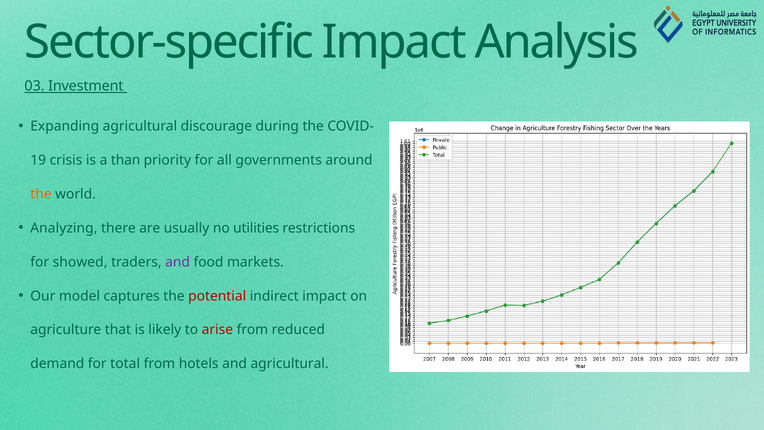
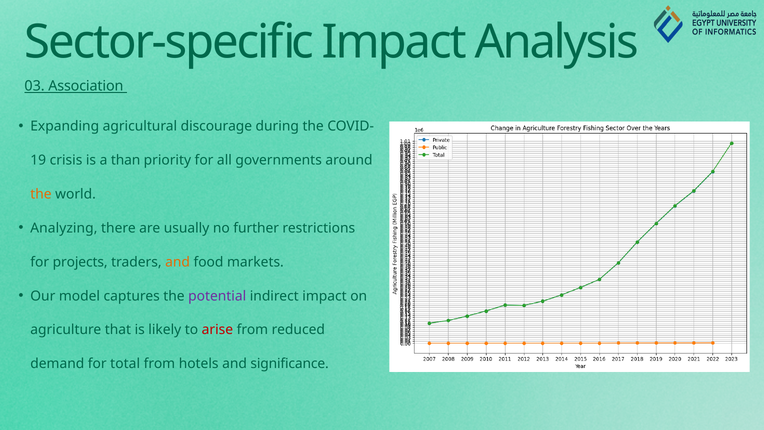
Investment: Investment -> Association
utilities: utilities -> further
showed: showed -> projects
and at (178, 262) colour: purple -> orange
potential colour: red -> purple
and agricultural: agricultural -> significance
